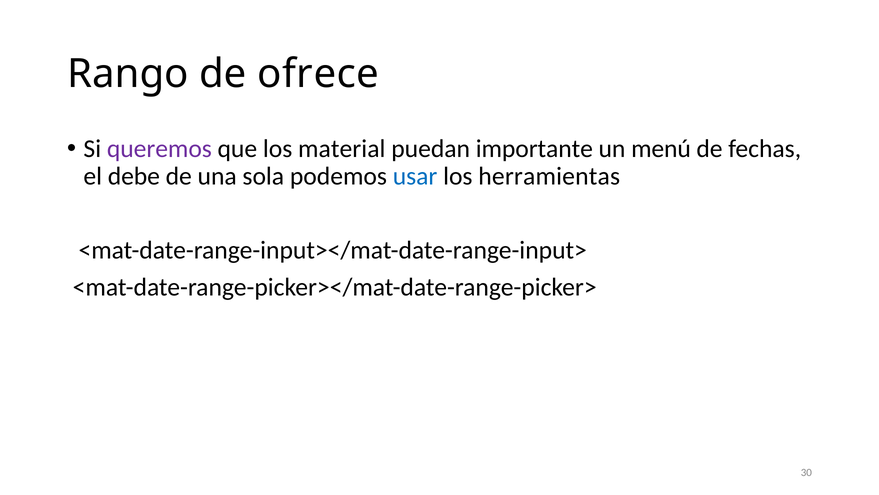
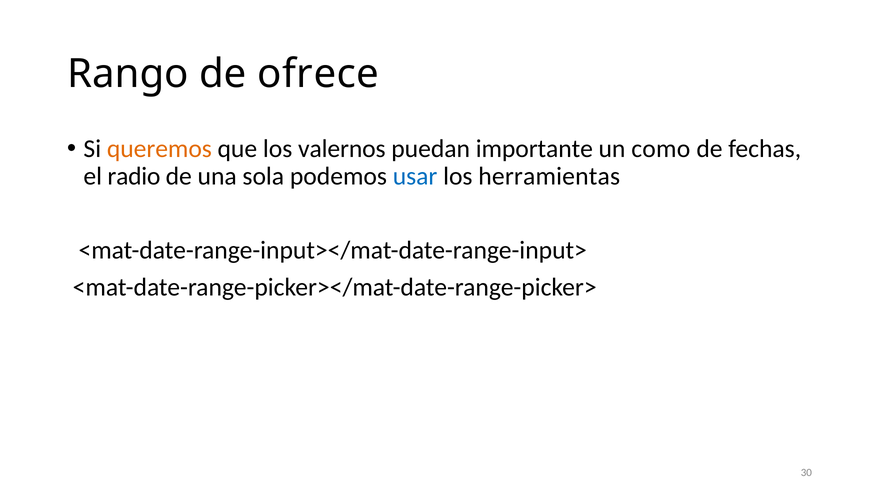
queremos colour: purple -> orange
material: material -> valernos
menú: menú -> como
debe: debe -> radio
